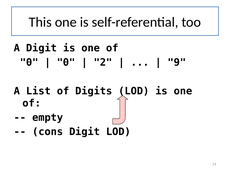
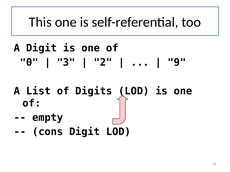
0 at (66, 63): 0 -> 3
